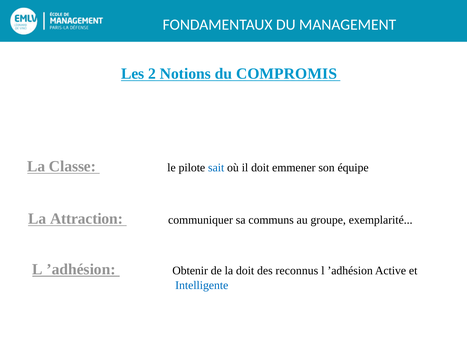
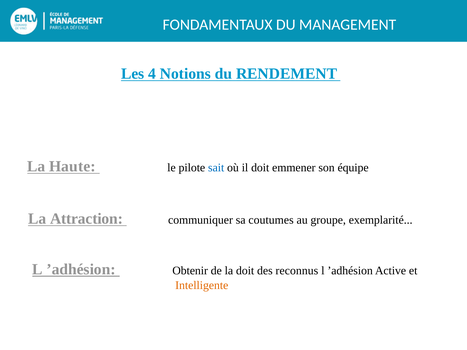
2: 2 -> 4
COMPROMIS: COMPROMIS -> RENDEMENT
Classe: Classe -> Haute
communs: communs -> coutumes
Intelligente colour: blue -> orange
